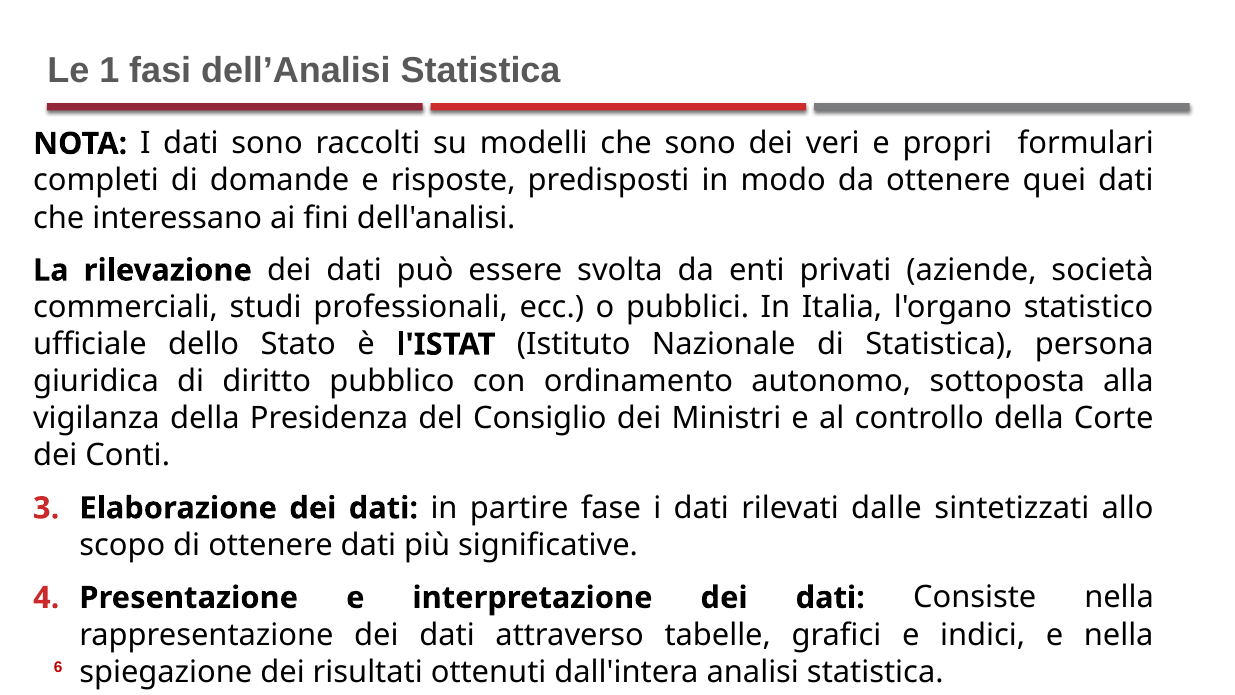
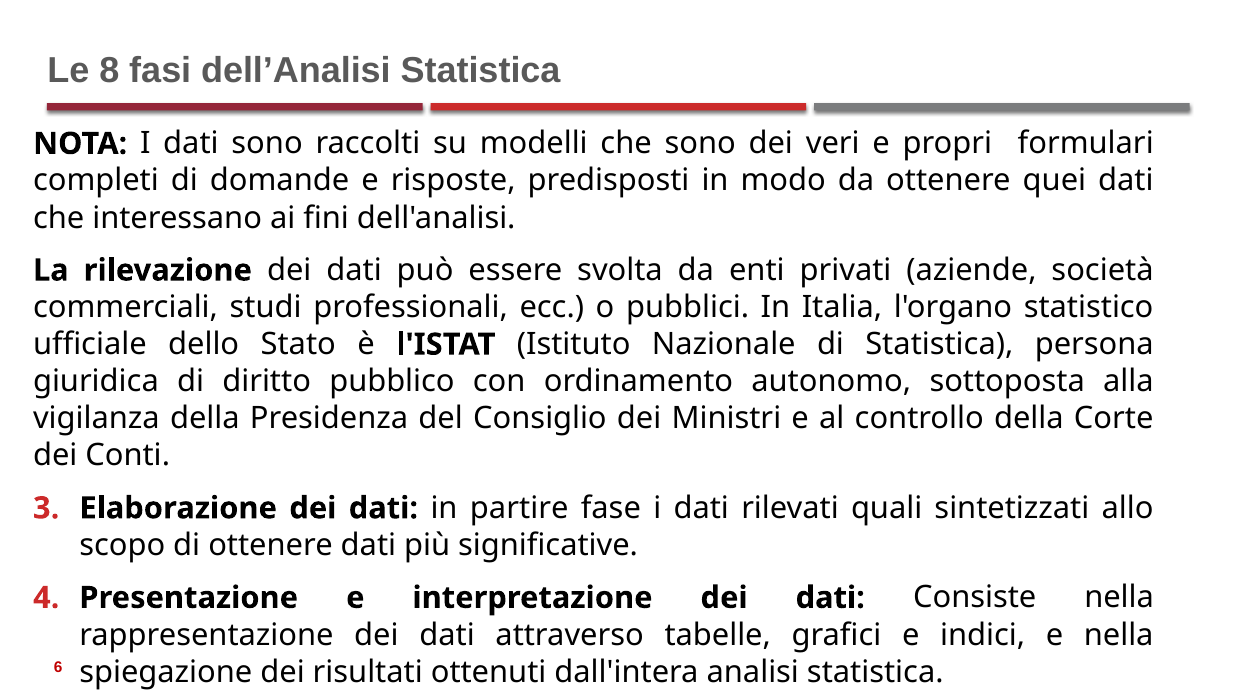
1: 1 -> 8
dalle: dalle -> quali
